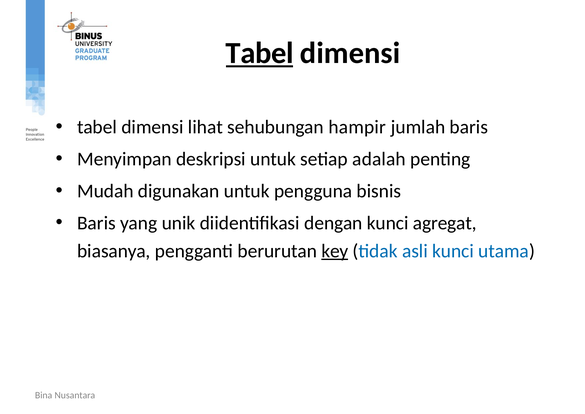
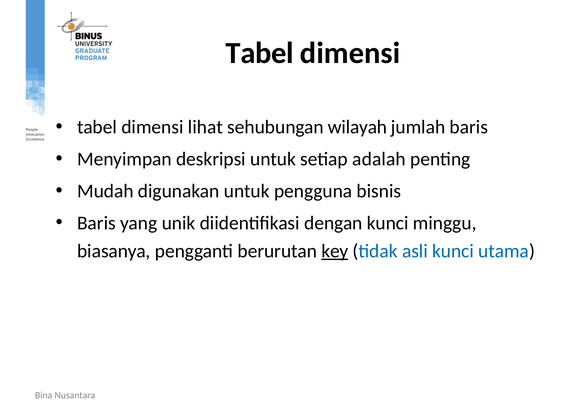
Tabel at (260, 53) underline: present -> none
hampir: hampir -> wilayah
agregat: agregat -> minggu
